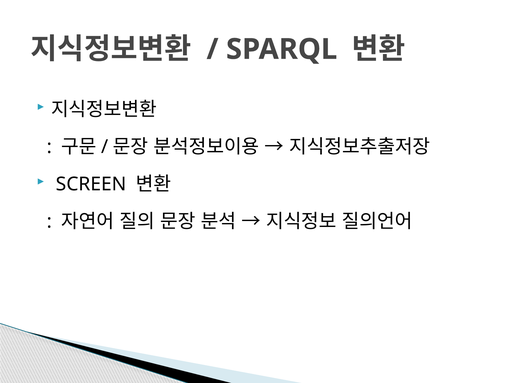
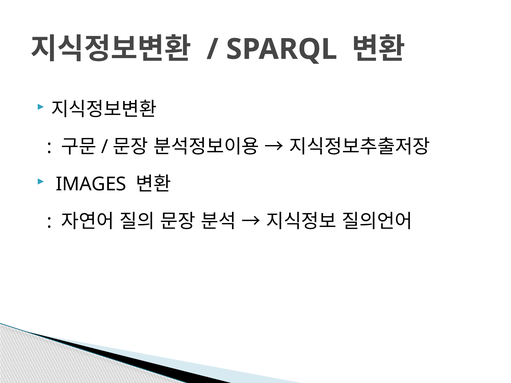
SCREEN: SCREEN -> IMAGES
